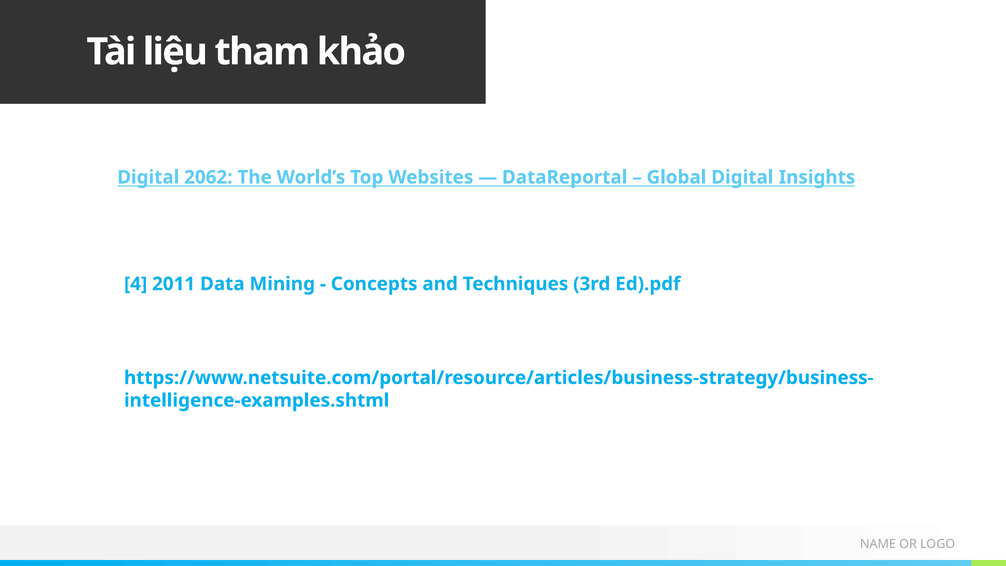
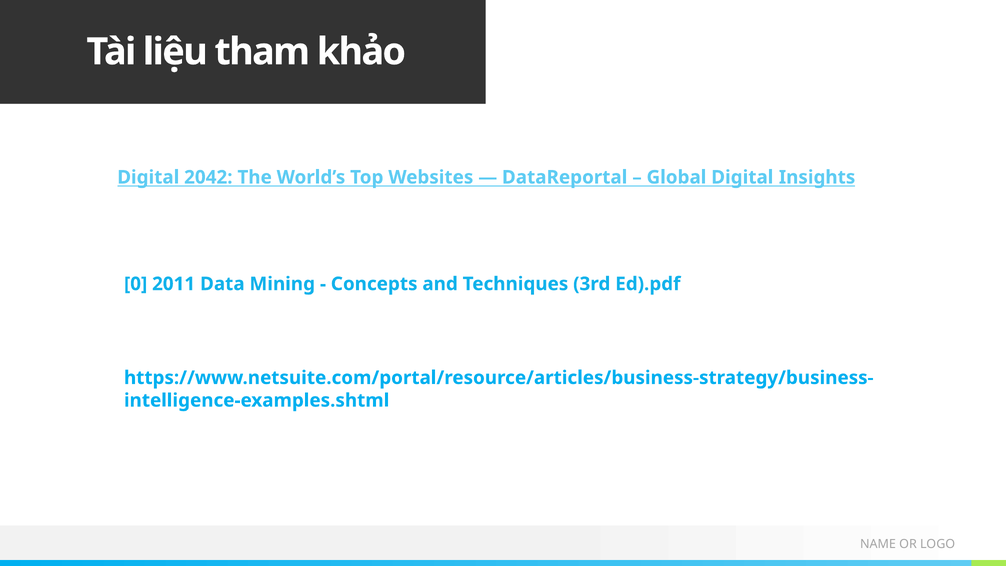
2062: 2062 -> 2042
4: 4 -> 0
